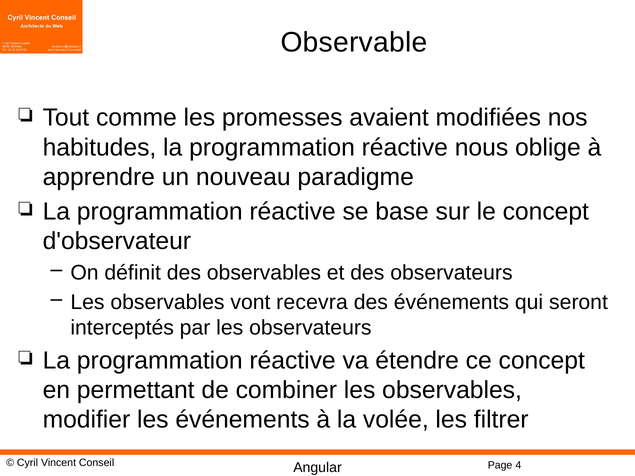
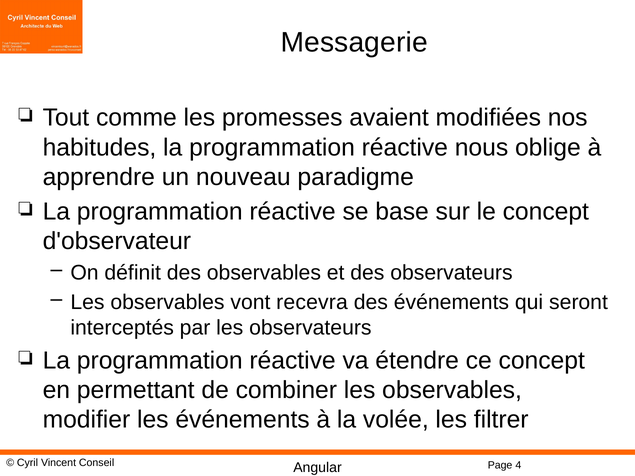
Observable: Observable -> Messagerie
